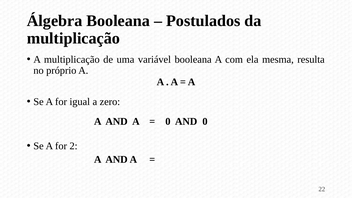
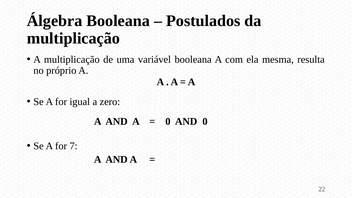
2: 2 -> 7
